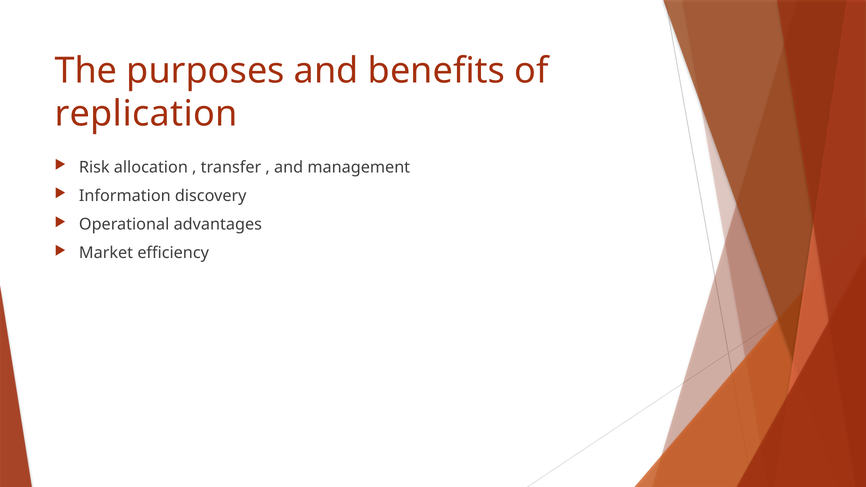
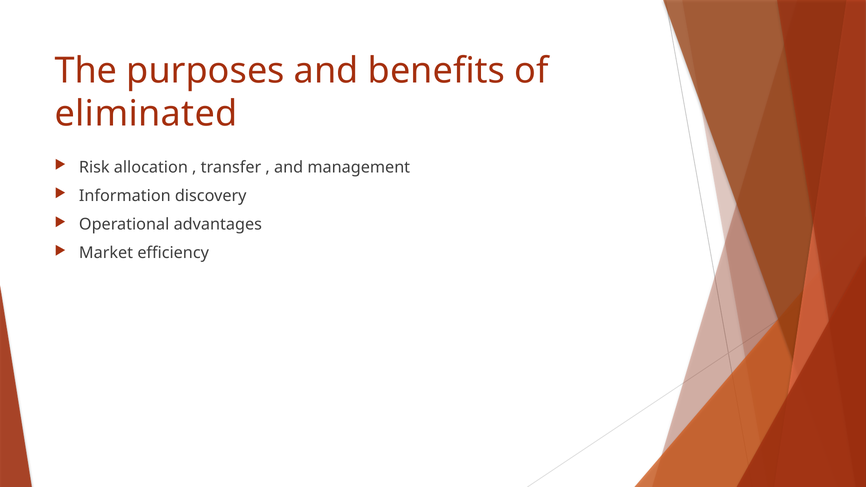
replication: replication -> eliminated
